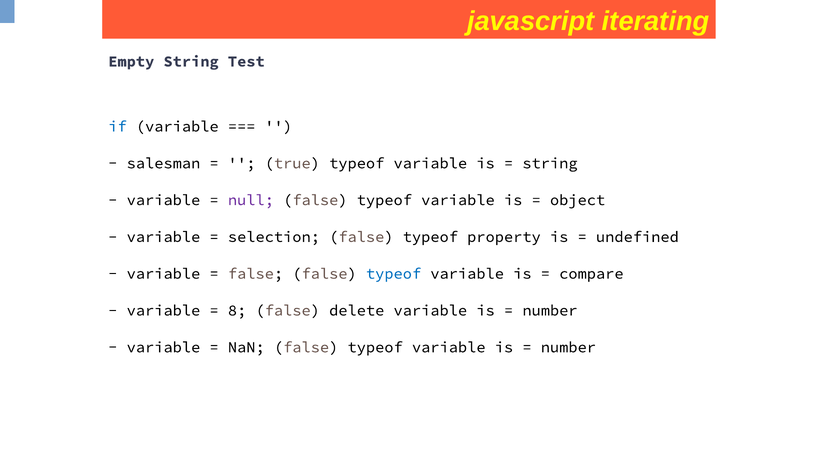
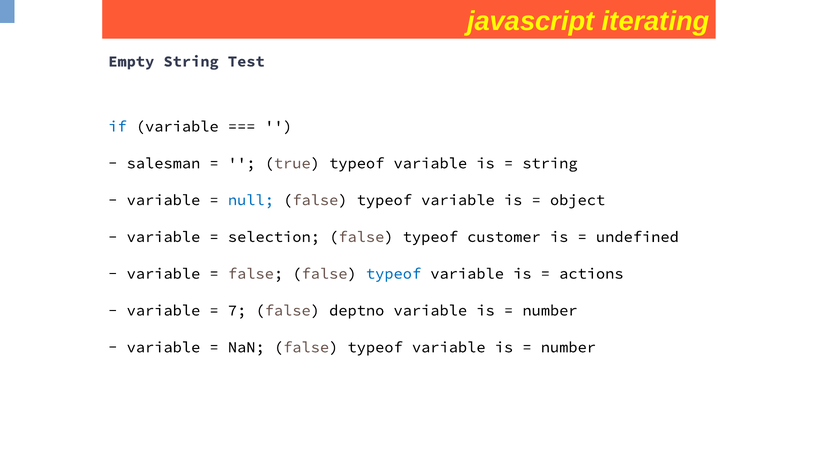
null colour: purple -> blue
property: property -> customer
compare: compare -> actions
8: 8 -> 7
delete: delete -> deptno
